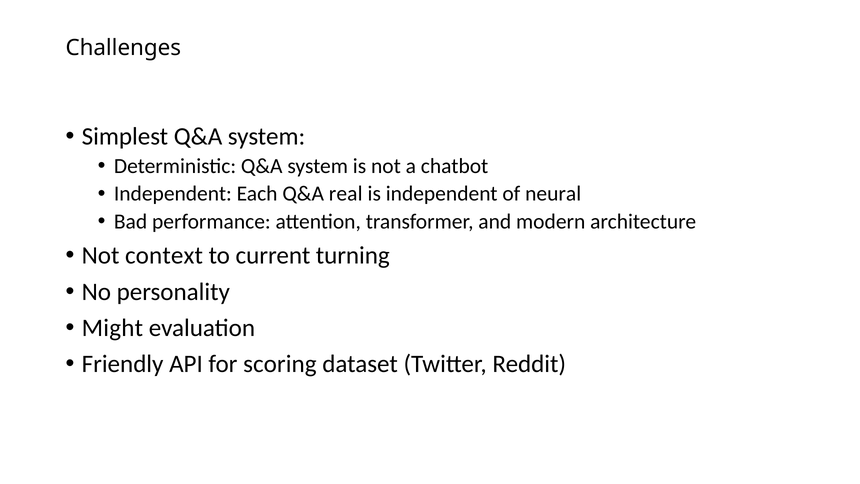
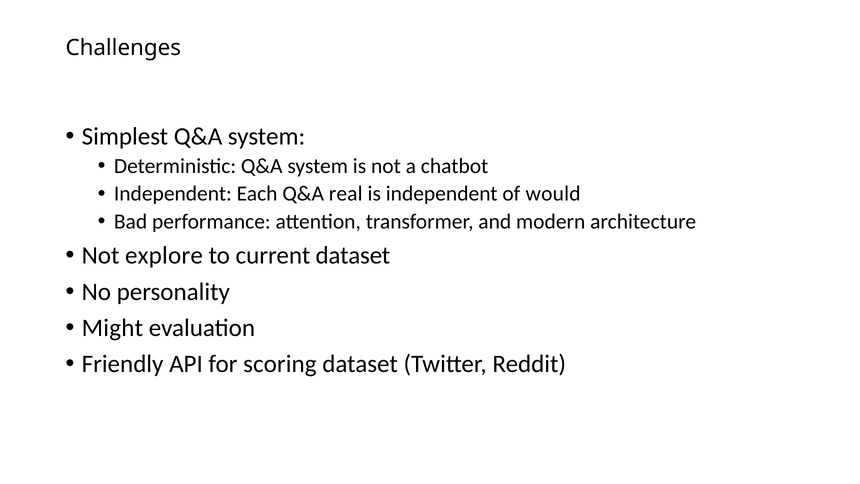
neural: neural -> would
context: context -> explore
current turning: turning -> dataset
